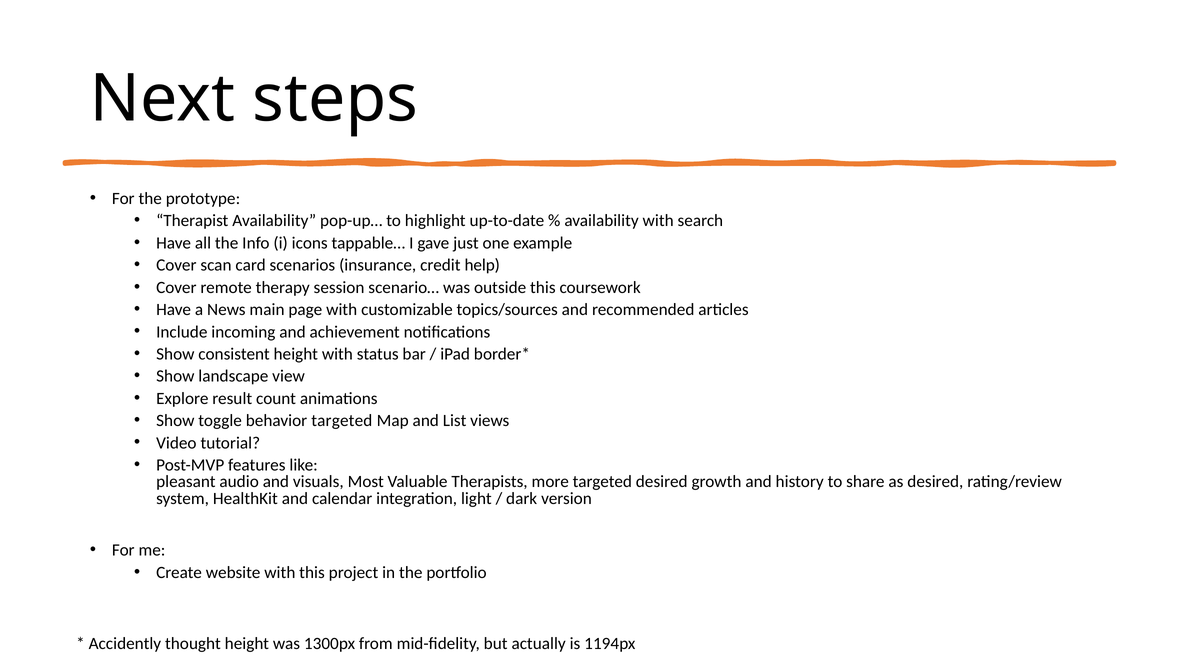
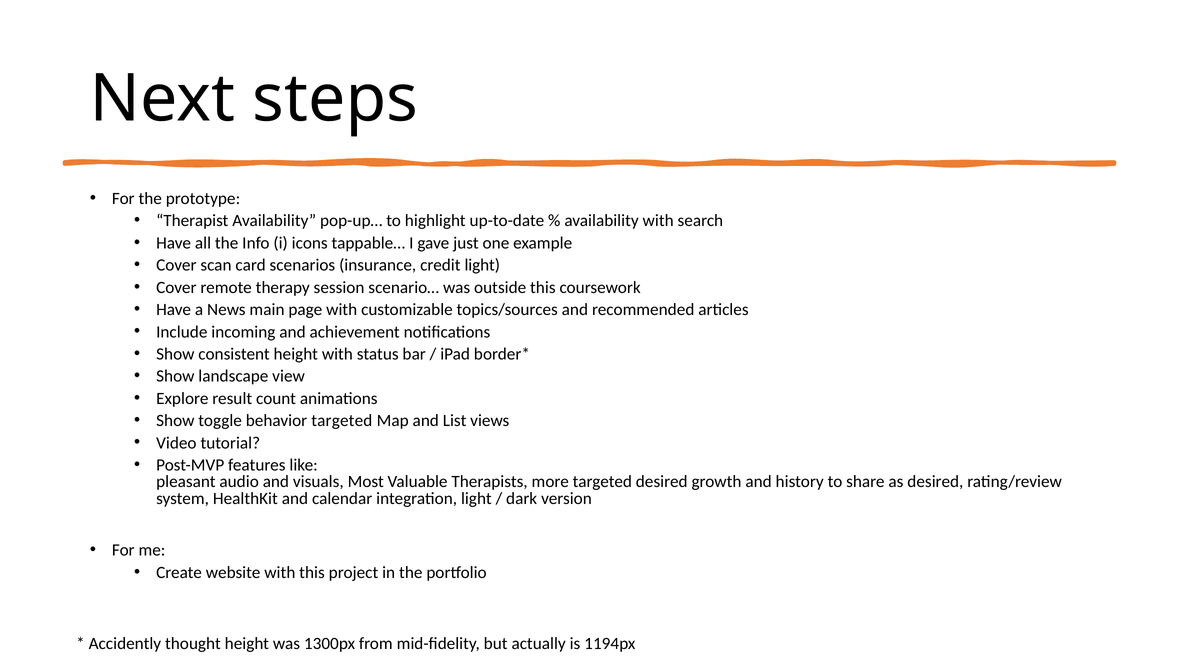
credit help: help -> light
